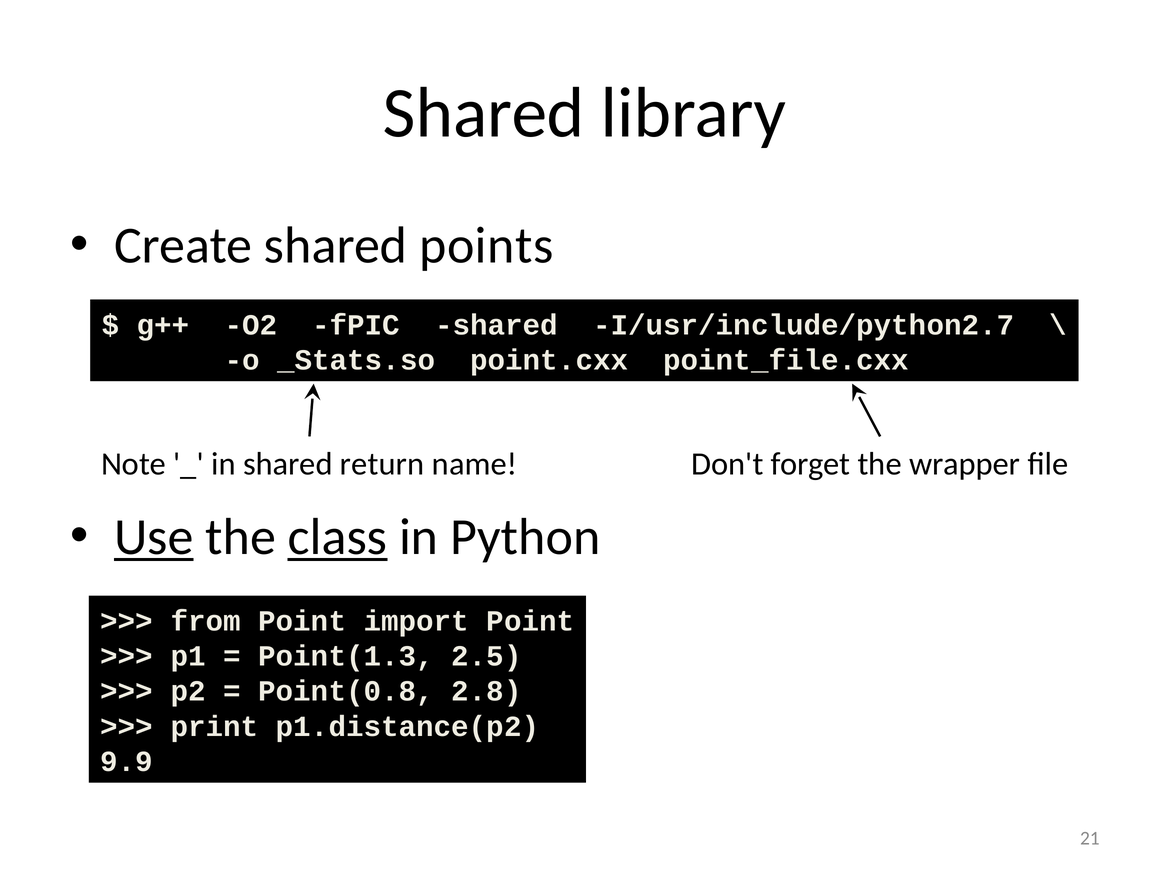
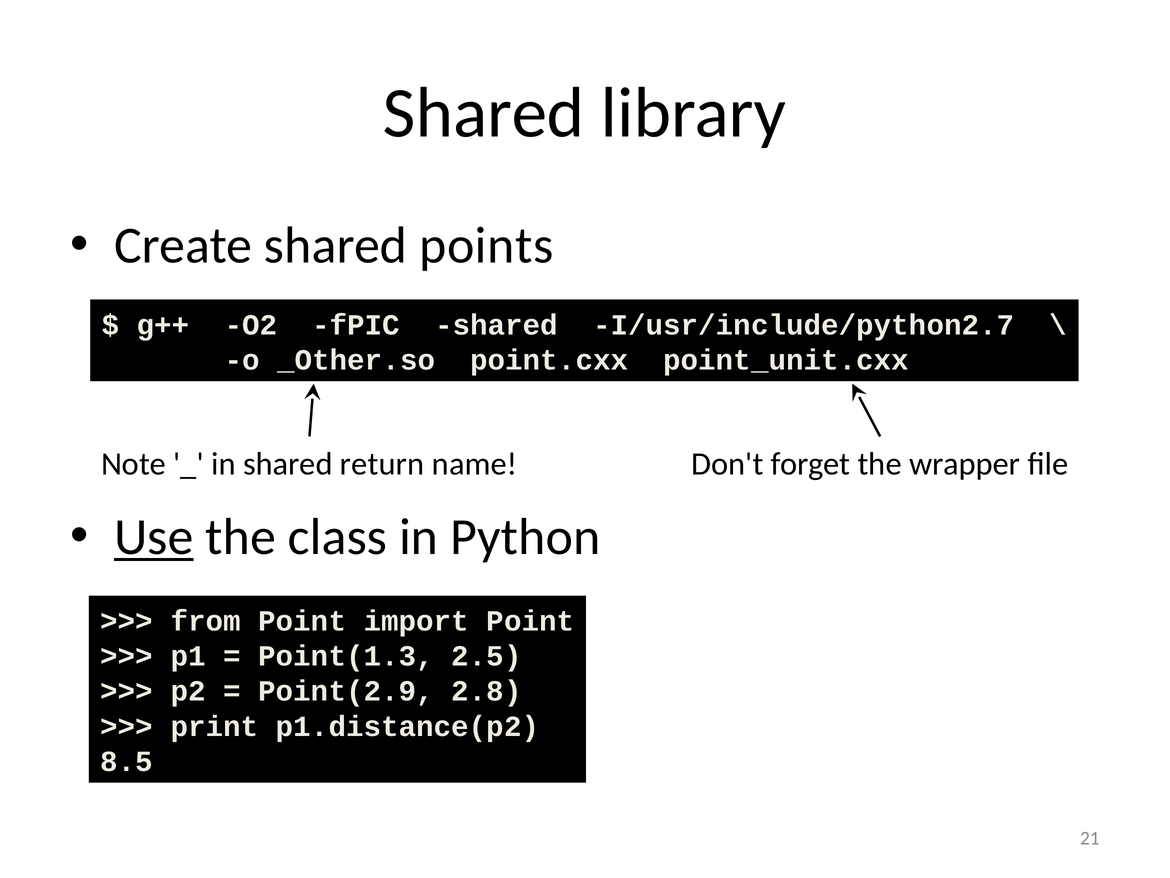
_Stats.so: _Stats.so -> _Other.so
point_file.cxx: point_file.cxx -> point_unit.cxx
class underline: present -> none
Point(0.8: Point(0.8 -> Point(2.9
9.9: 9.9 -> 8.5
